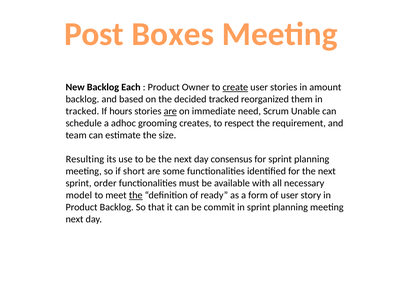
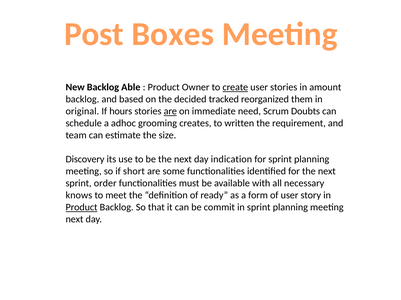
Each: Each -> Able
tracked at (82, 112): tracked -> original
Unable: Unable -> Doubts
respect: respect -> written
Resulting: Resulting -> Discovery
consensus: consensus -> indication
model: model -> knows
the at (136, 196) underline: present -> none
Product at (82, 208) underline: none -> present
